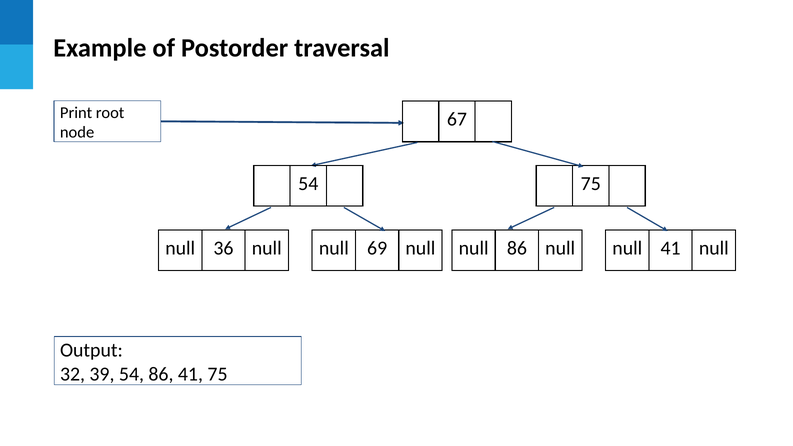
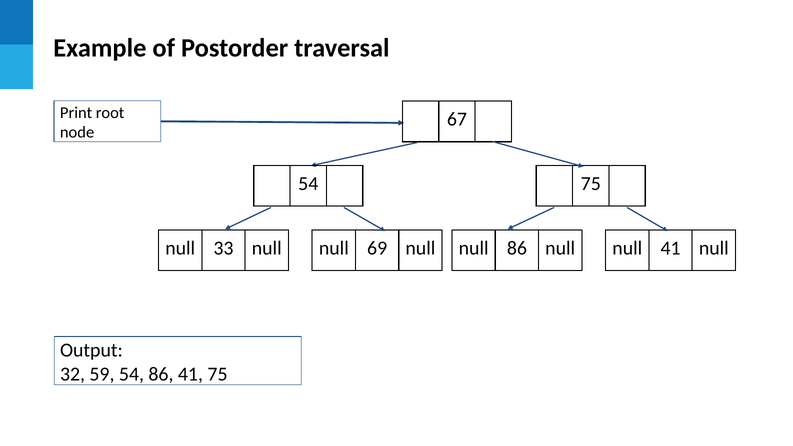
36: 36 -> 33
39: 39 -> 59
